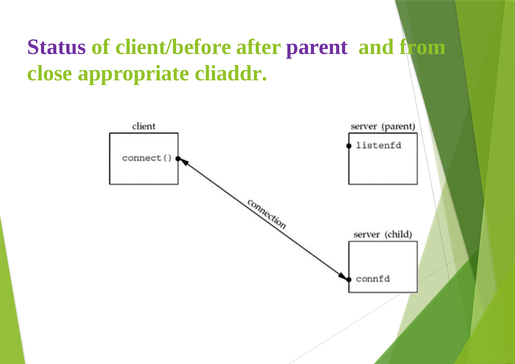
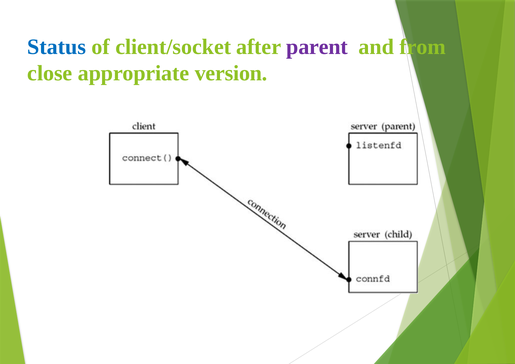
Status colour: purple -> blue
client/before: client/before -> client/socket
cliaddr: cliaddr -> version
